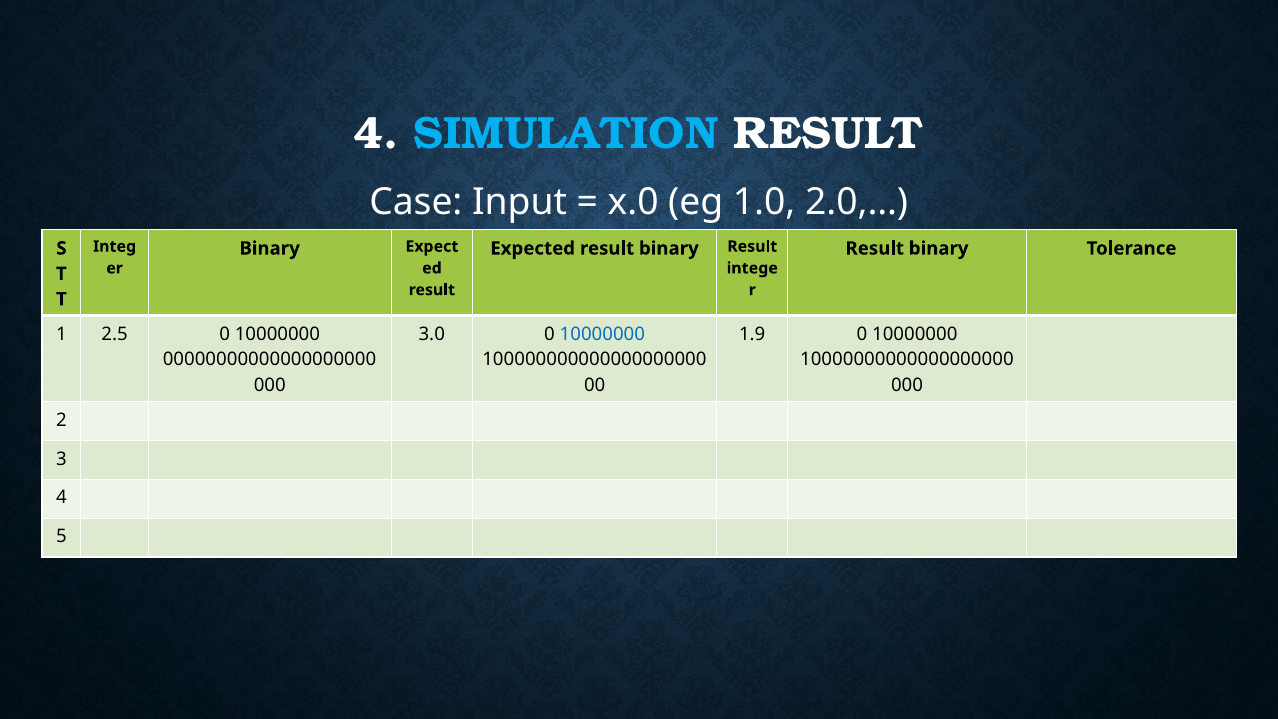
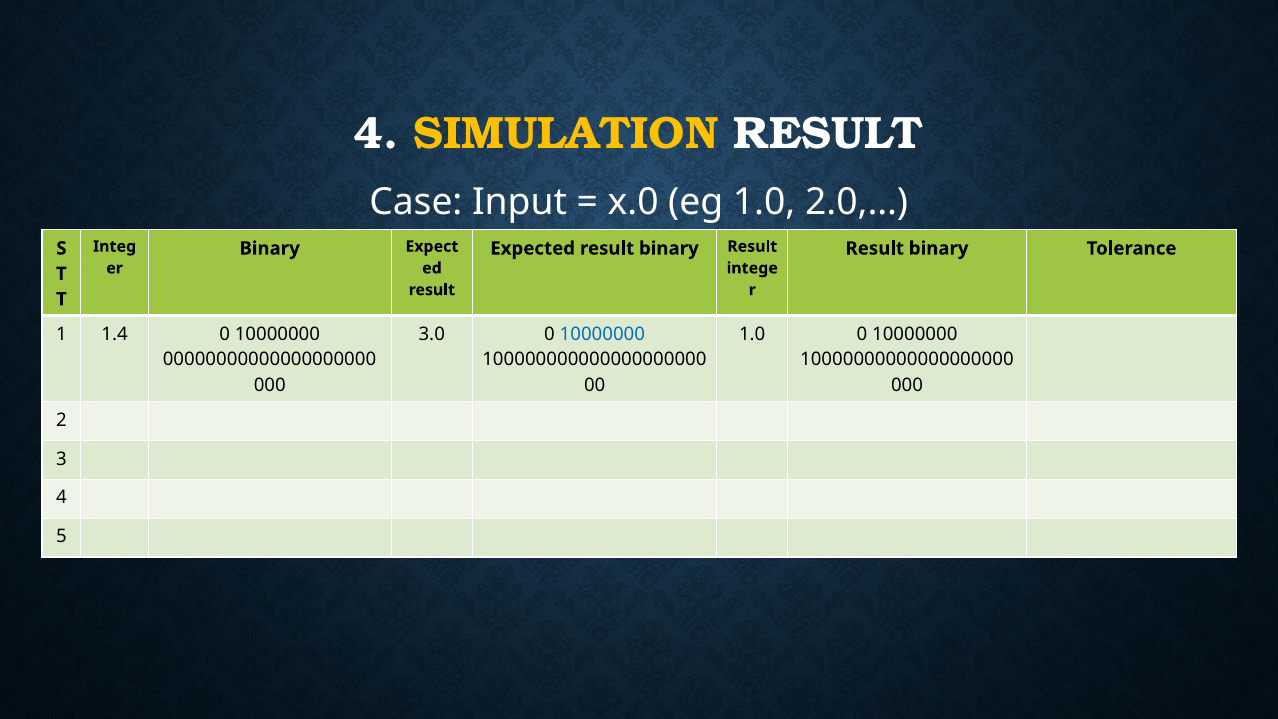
SIMULATION colour: light blue -> yellow
2.5: 2.5 -> 1.4
1.9 at (752, 334): 1.9 -> 1.0
